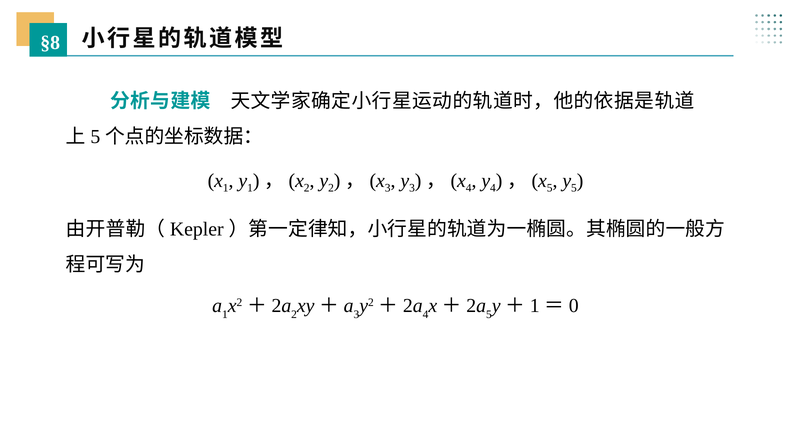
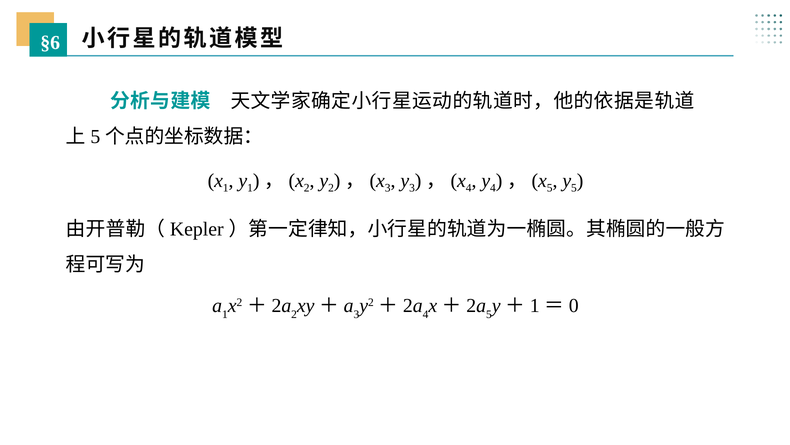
§8: §8 -> §6
